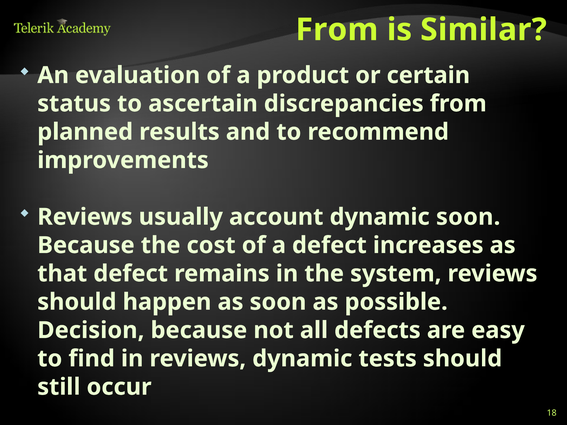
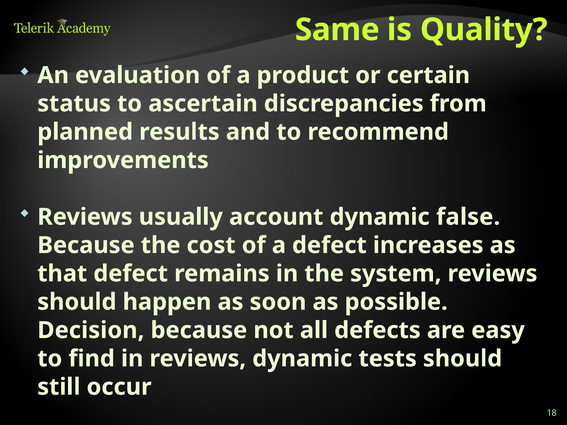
From at (337, 30): From -> Same
Similar: Similar -> Quality
dynamic soon: soon -> false
